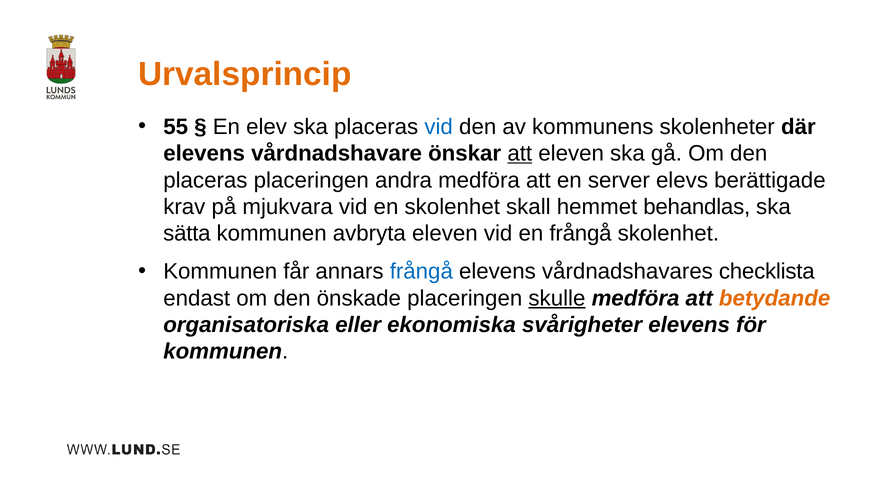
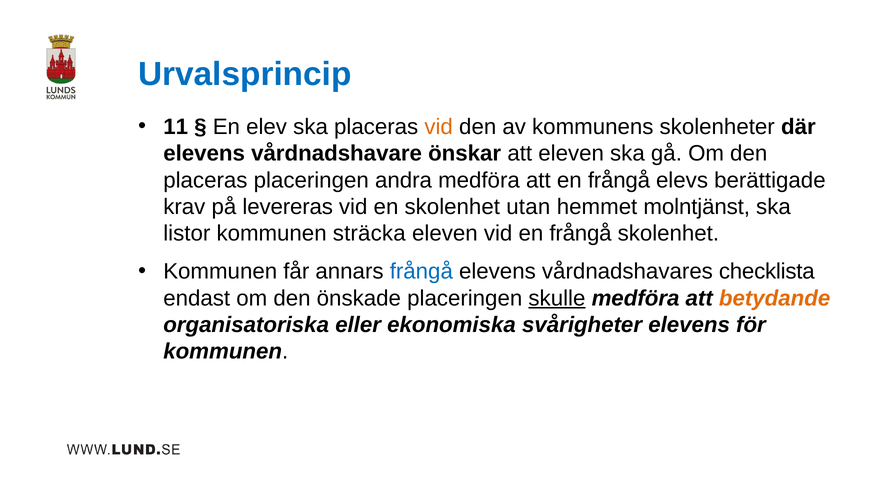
Urvalsprincip colour: orange -> blue
55: 55 -> 11
vid at (439, 127) colour: blue -> orange
att at (520, 153) underline: present -> none
att en server: server -> frångå
mjukvara: mjukvara -> levereras
skall: skall -> utan
behandlas: behandlas -> molntjänst
sätta: sätta -> listor
avbryta: avbryta -> sträcka
